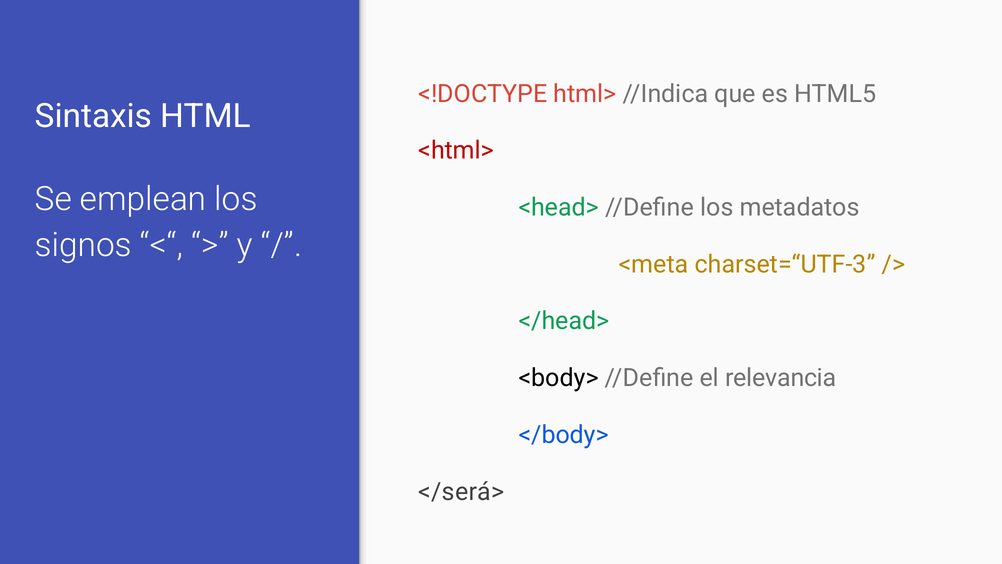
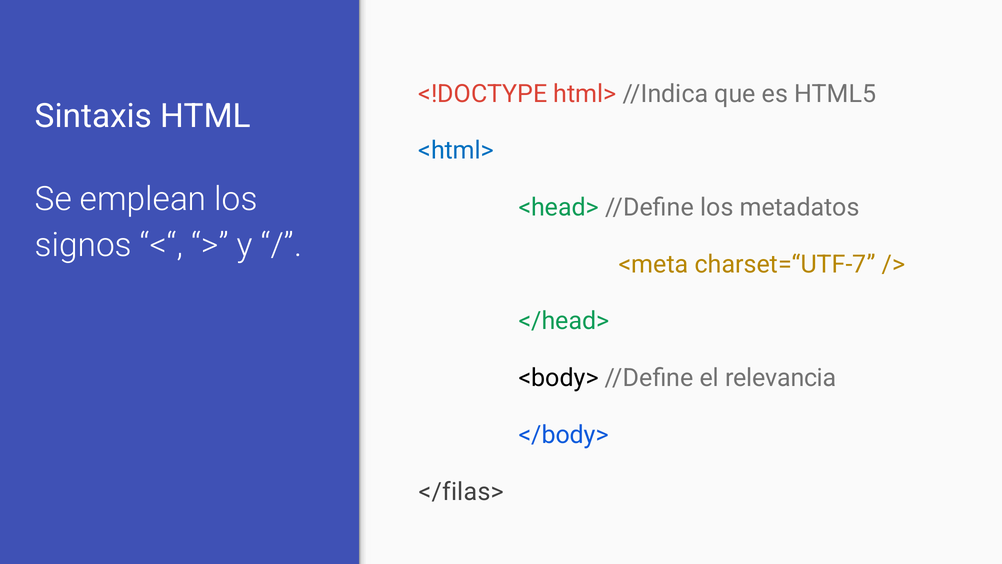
<html> colour: red -> blue
charset=“UTF-3: charset=“UTF-3 -> charset=“UTF-7
</será>: </será> -> </filas>
